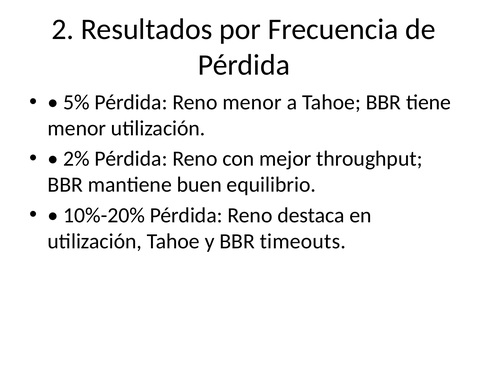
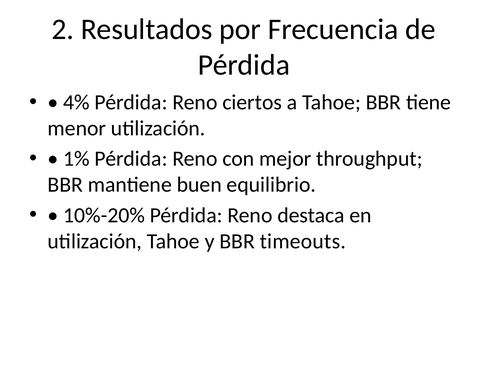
5%: 5% -> 4%
Reno menor: menor -> ciertos
2%: 2% -> 1%
